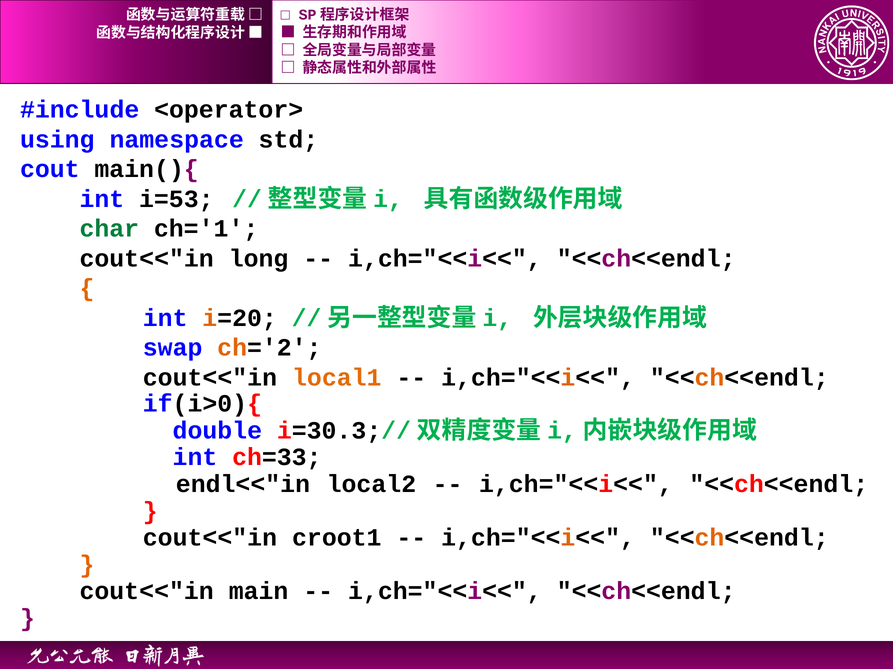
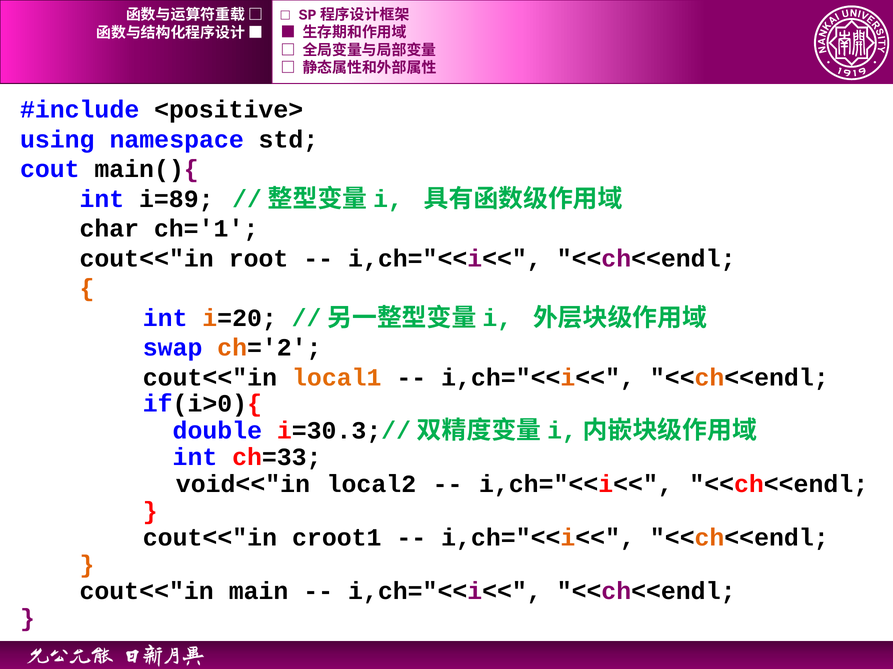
<operator>: <operator> -> <positive>
i=53: i=53 -> i=89
char colour: green -> black
long: long -> root
endl<<"in: endl<<"in -> void<<"in
